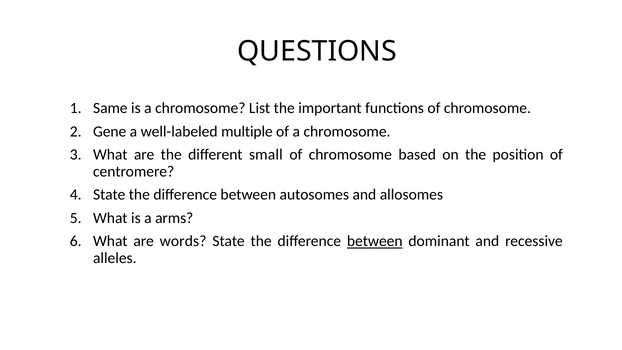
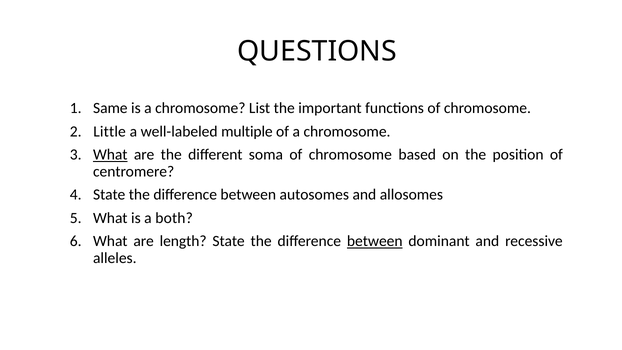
Gene: Gene -> Little
What at (110, 155) underline: none -> present
small: small -> soma
arms: arms -> both
words: words -> length
